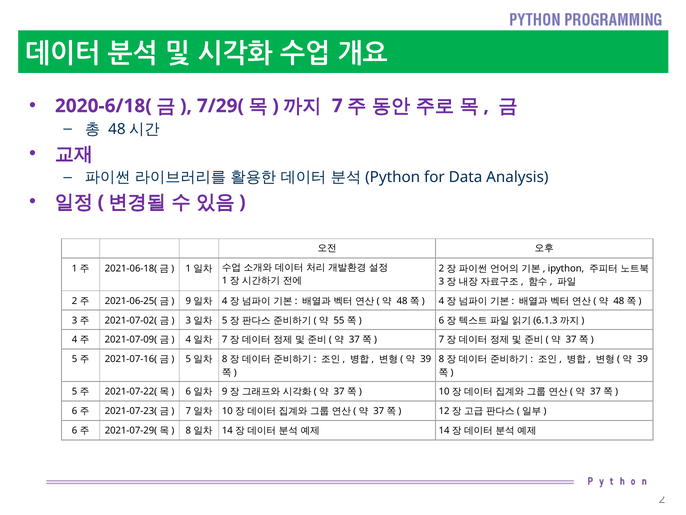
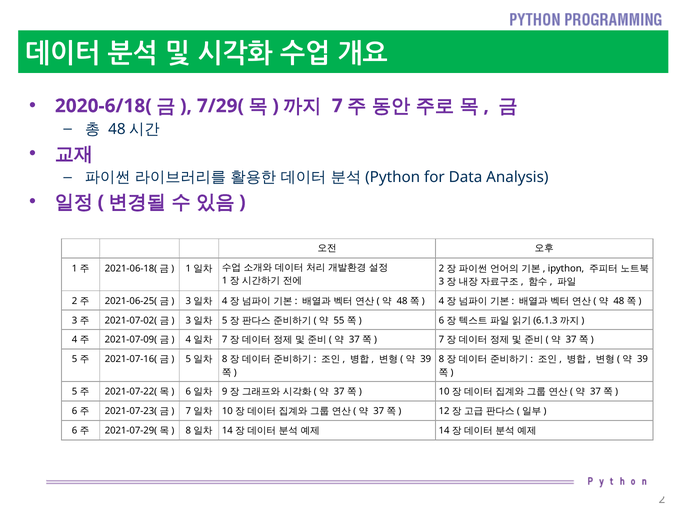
9 at (188, 301): 9 -> 3
